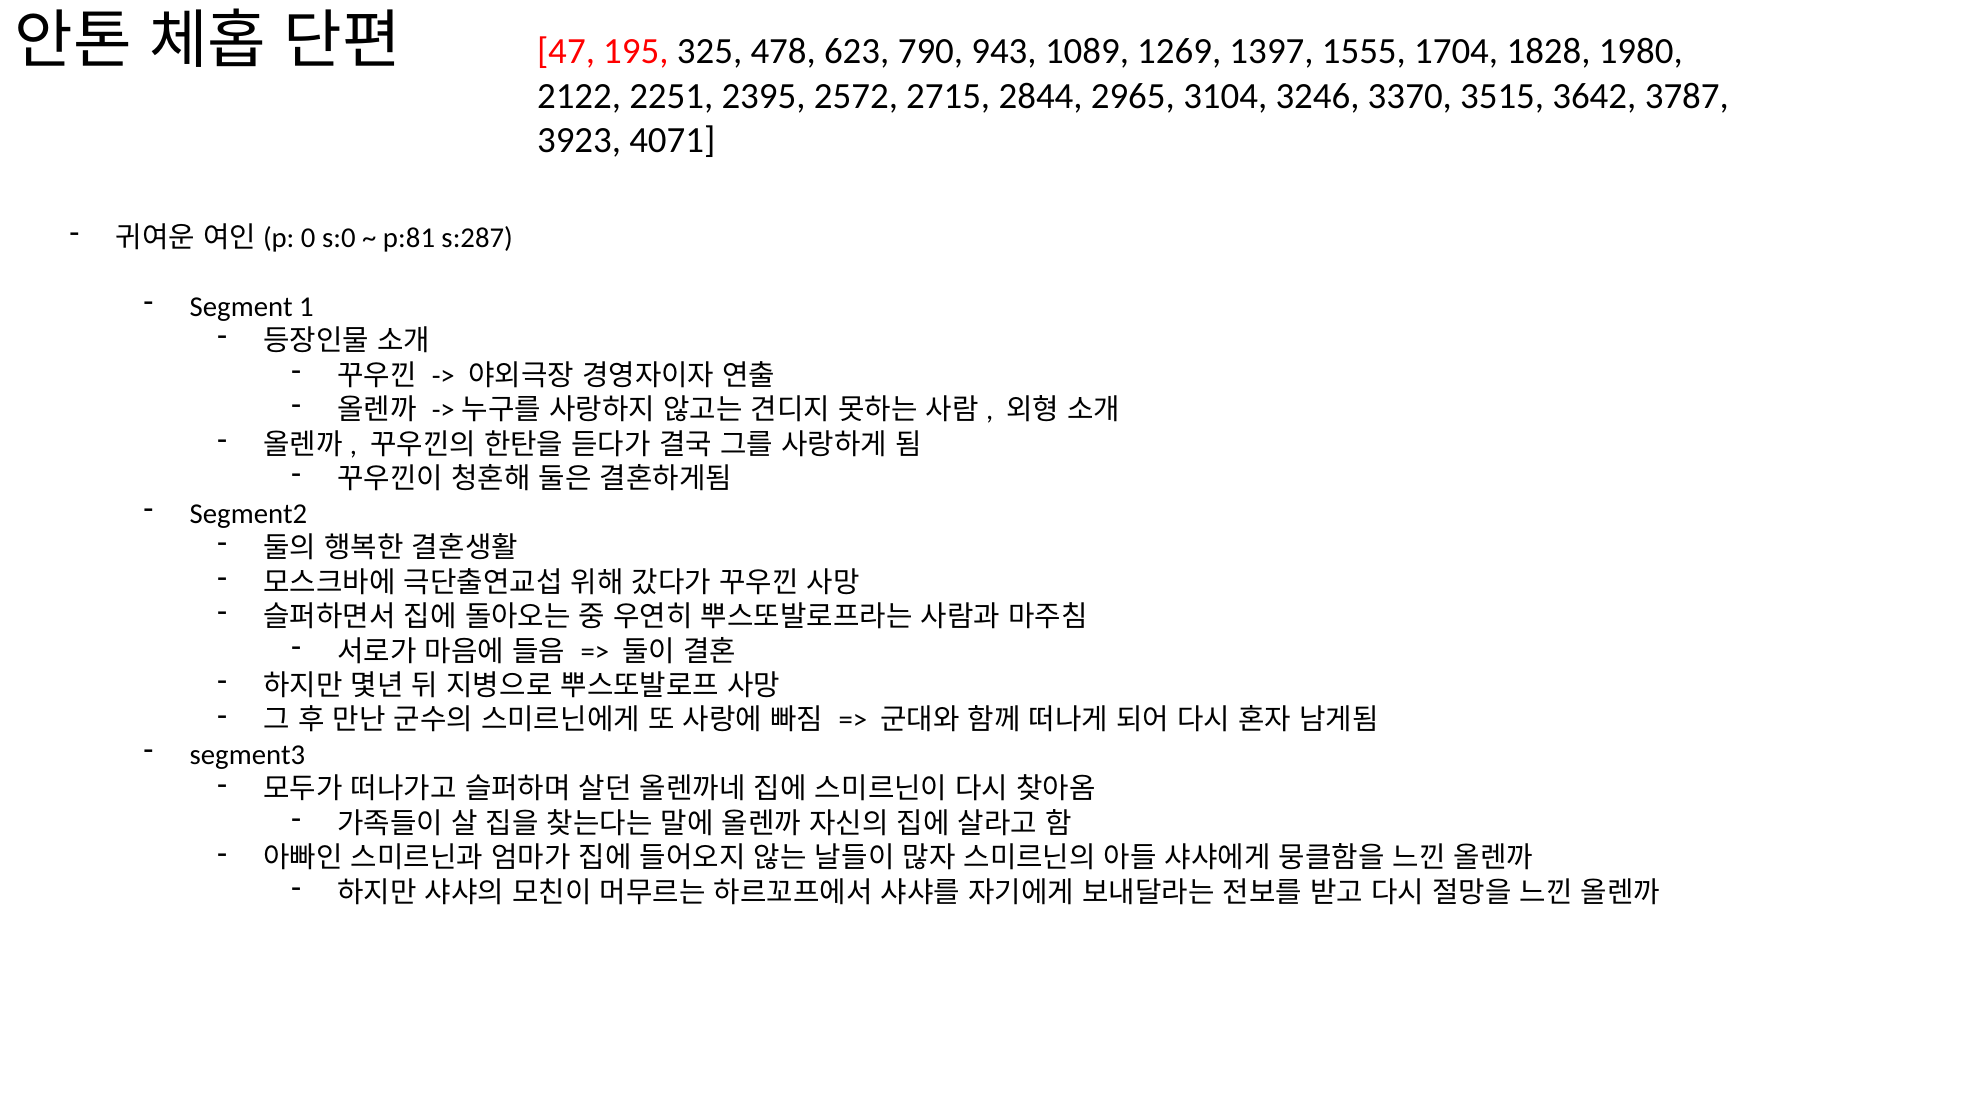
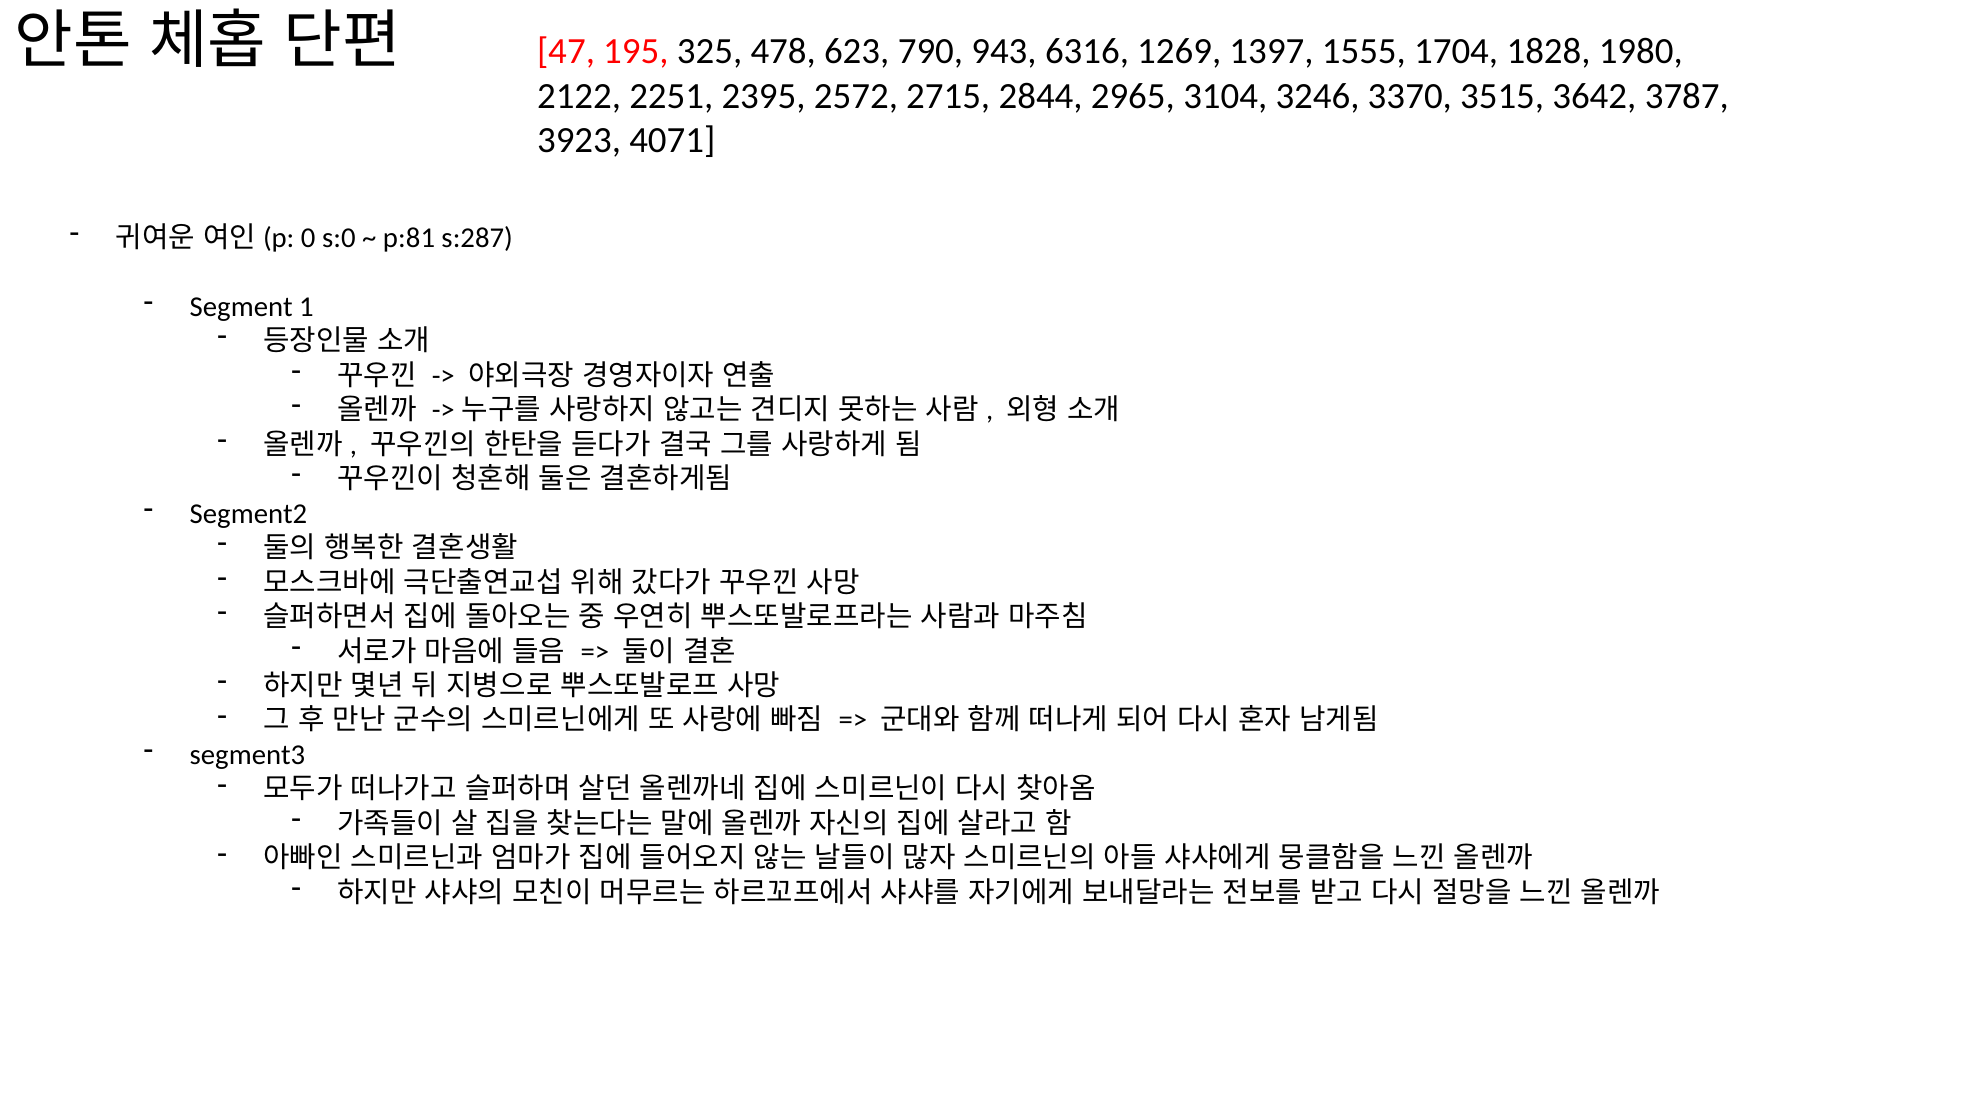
1089: 1089 -> 6316
